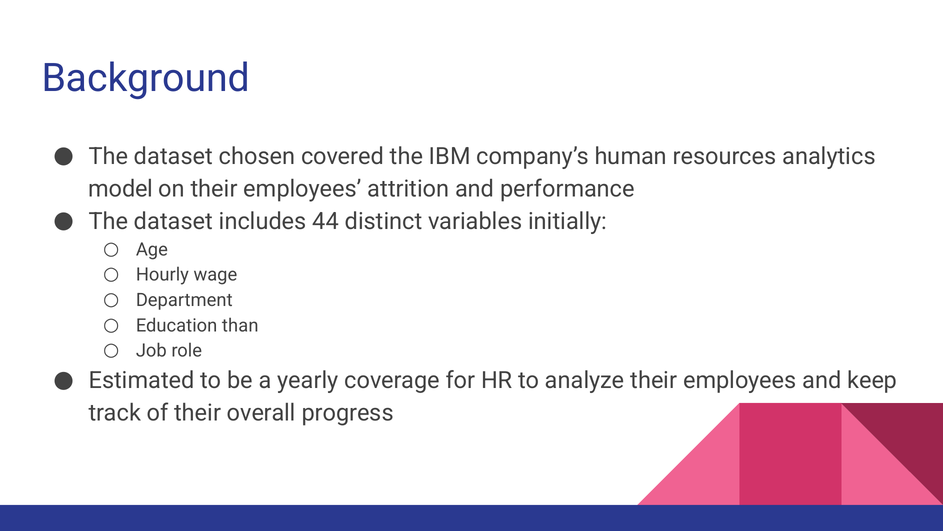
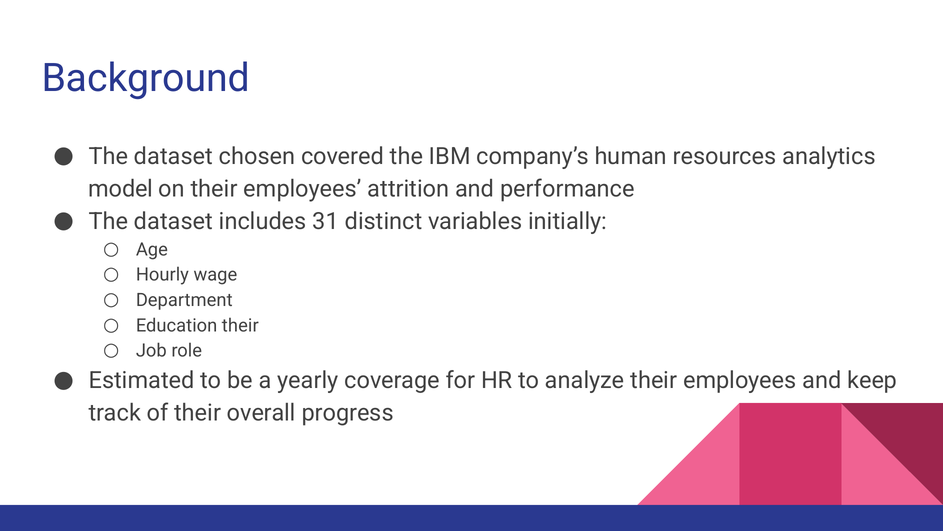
44: 44 -> 31
Education than: than -> their
